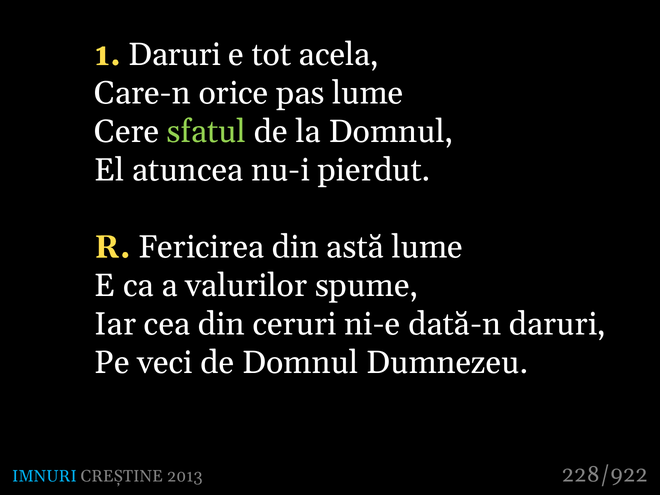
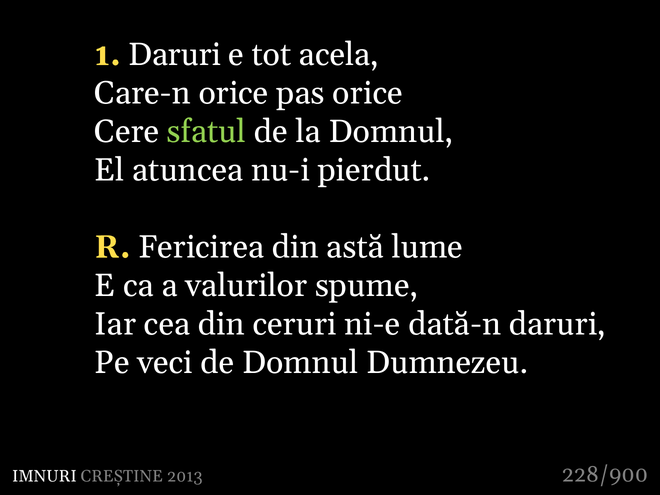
pas lume: lume -> orice
IMNURI colour: light blue -> white
228/922: 228/922 -> 228/900
